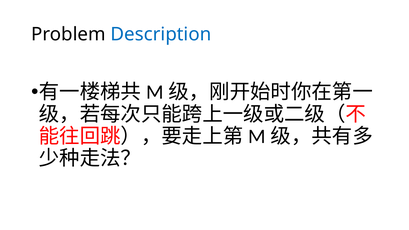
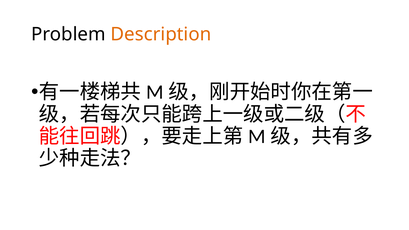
Description colour: blue -> orange
